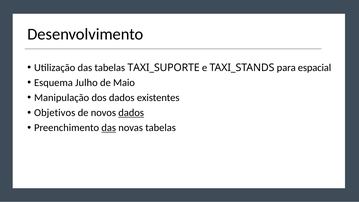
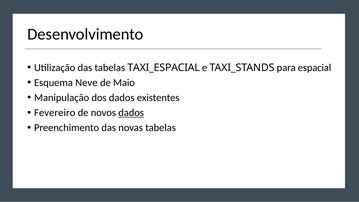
TAXI_SUPORTE: TAXI_SUPORTE -> TAXI_ESPACIAL
Julho: Julho -> Neve
Objetivos: Objetivos -> Fevereiro
das at (109, 128) underline: present -> none
